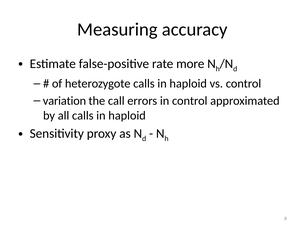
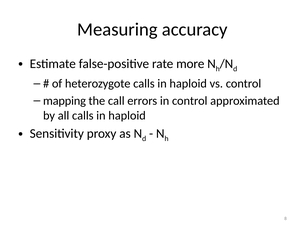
variation: variation -> mapping
